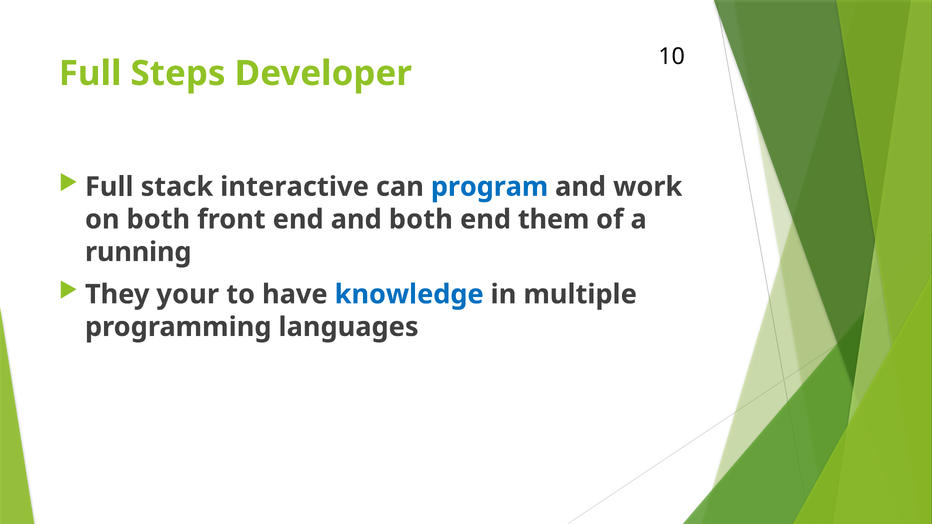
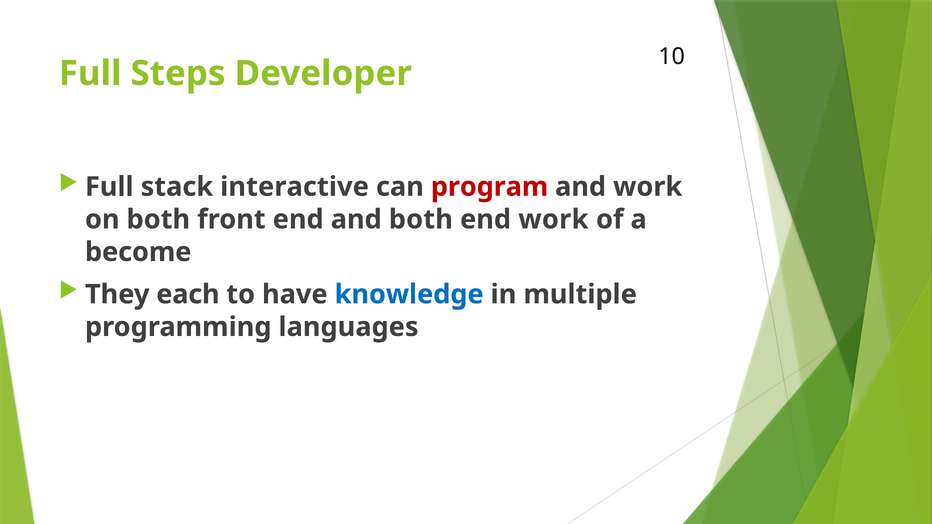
program colour: blue -> red
end them: them -> work
running: running -> become
your: your -> each
